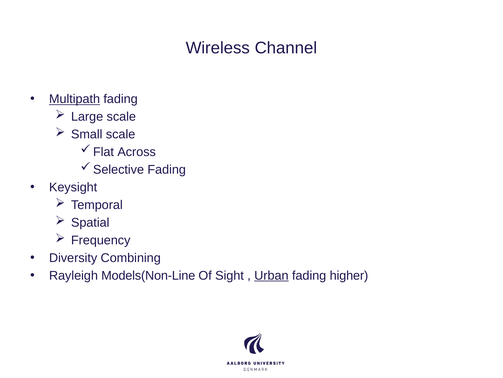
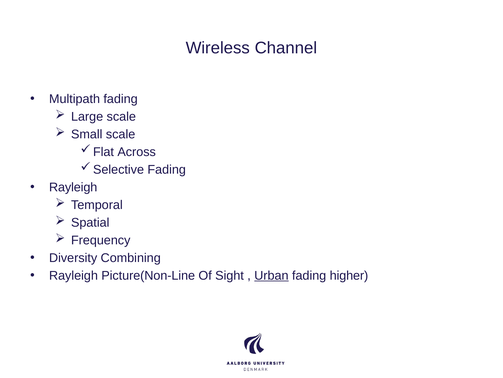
Multipath underline: present -> none
Keysight at (73, 187): Keysight -> Rayleigh
Models(Non-Line: Models(Non-Line -> Picture(Non-Line
